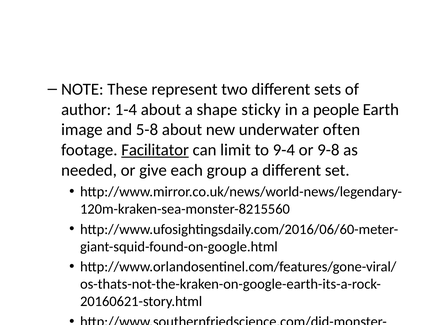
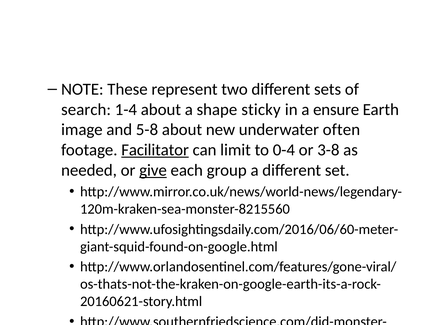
author at (86, 109): author -> search
a people: people -> ensure
9-4: 9-4 -> 0-4
9-8: 9-8 -> 3-8
give underline: none -> present
